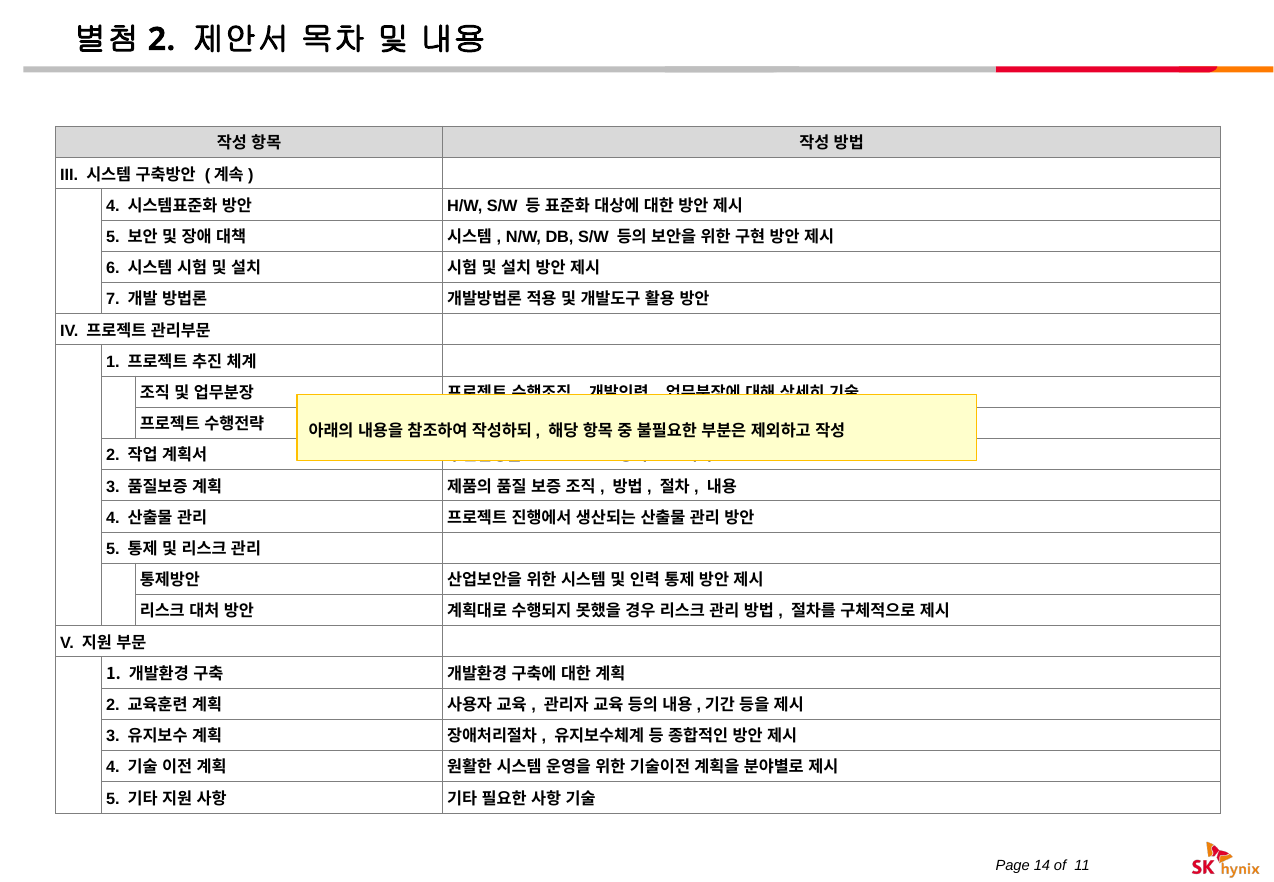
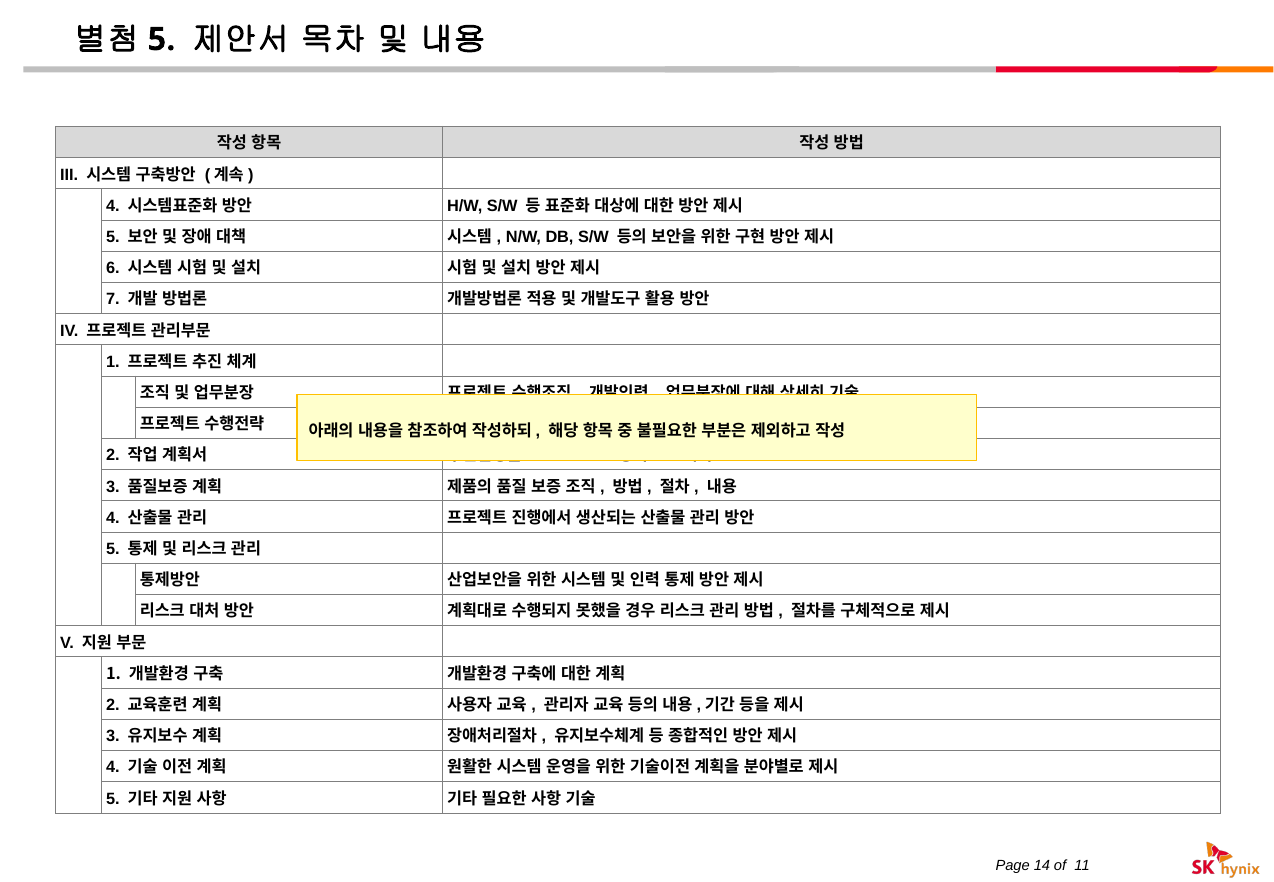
2 at (162, 39): 2 -> 5
